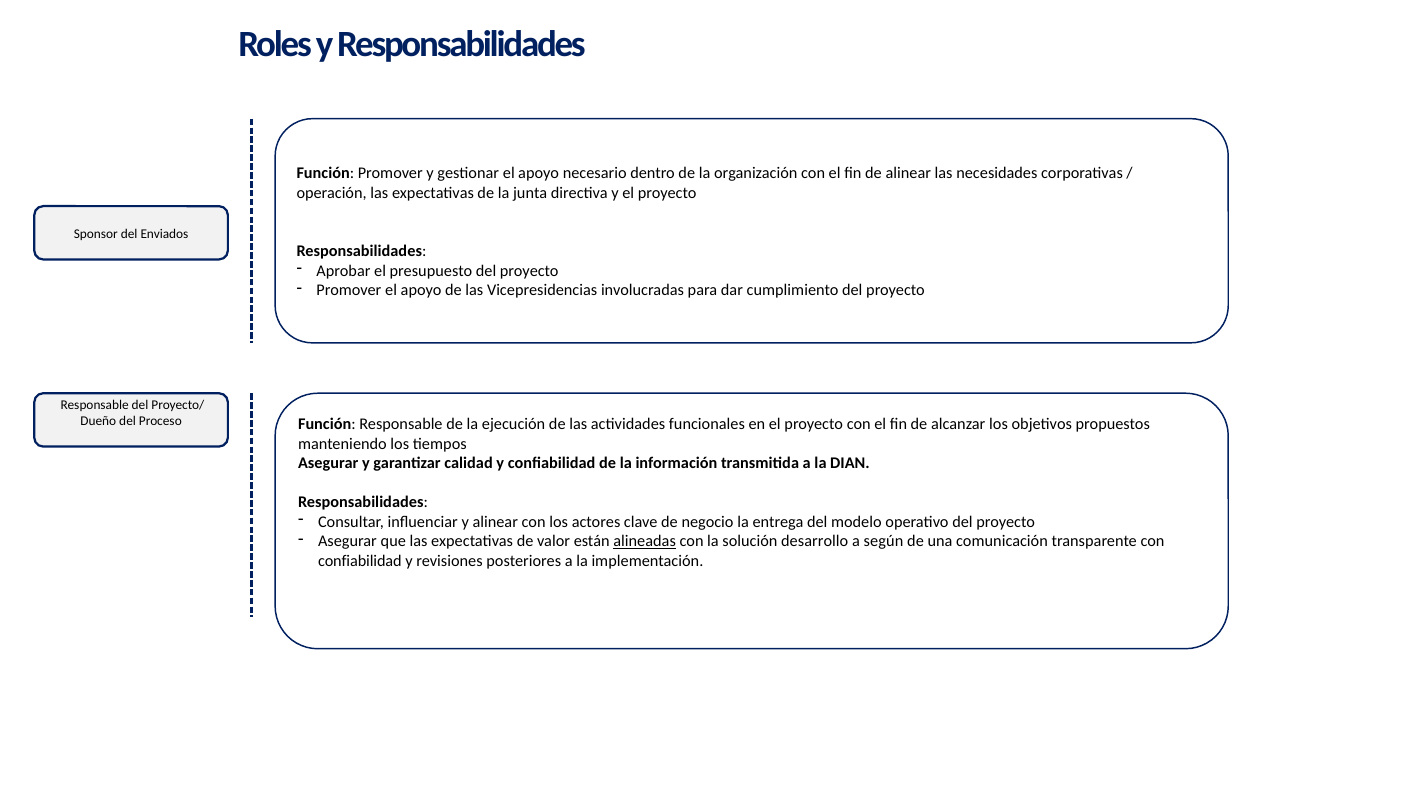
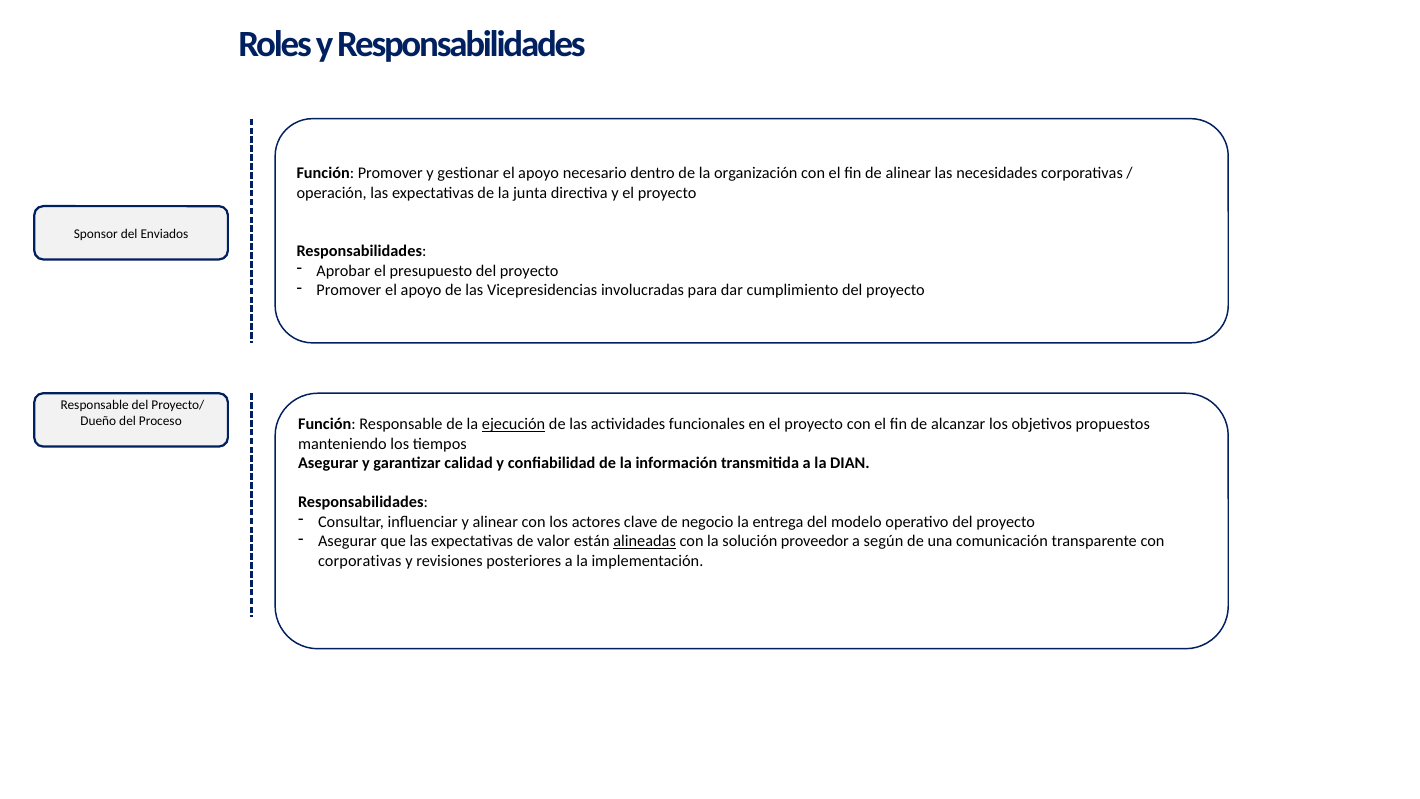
ejecución underline: none -> present
desarrollo: desarrollo -> proveedor
confiabilidad at (360, 561): confiabilidad -> corporativas
